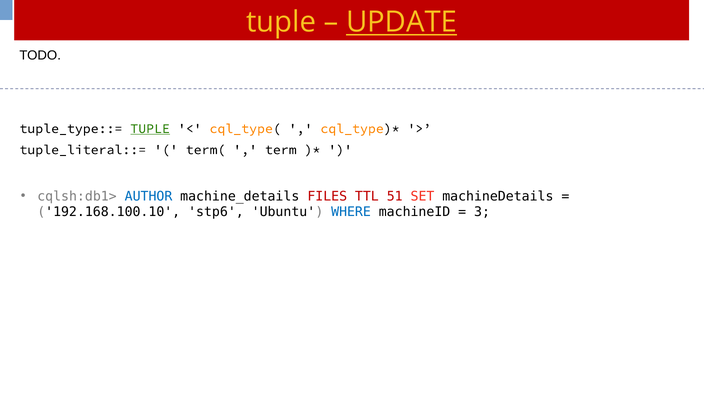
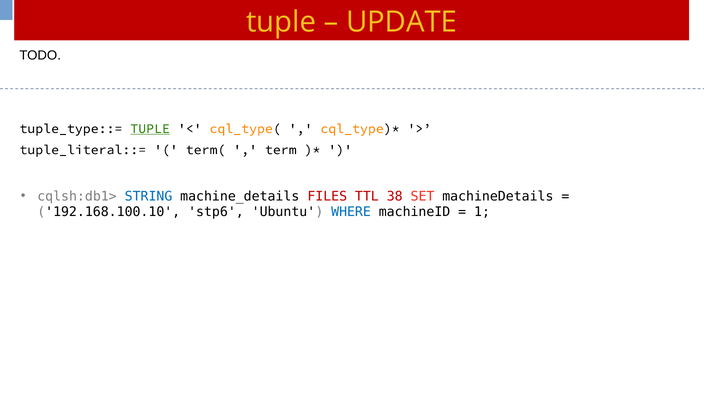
UPDATE underline: present -> none
AUTHOR: AUTHOR -> STRING
51: 51 -> 38
3: 3 -> 1
